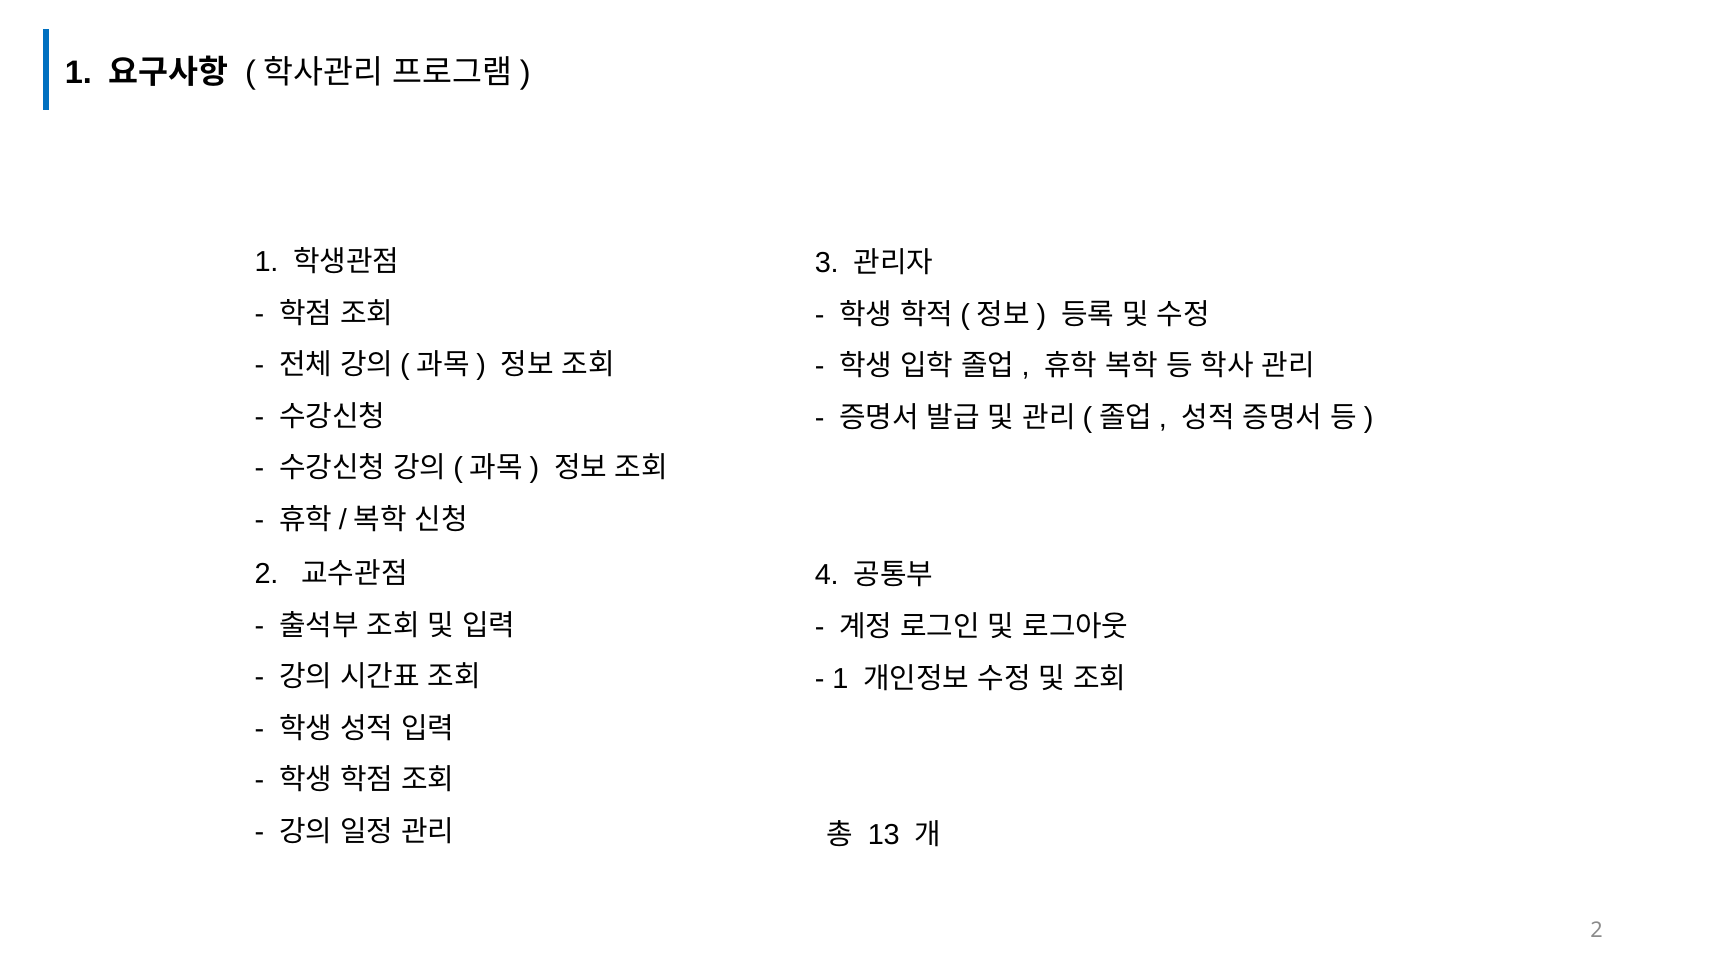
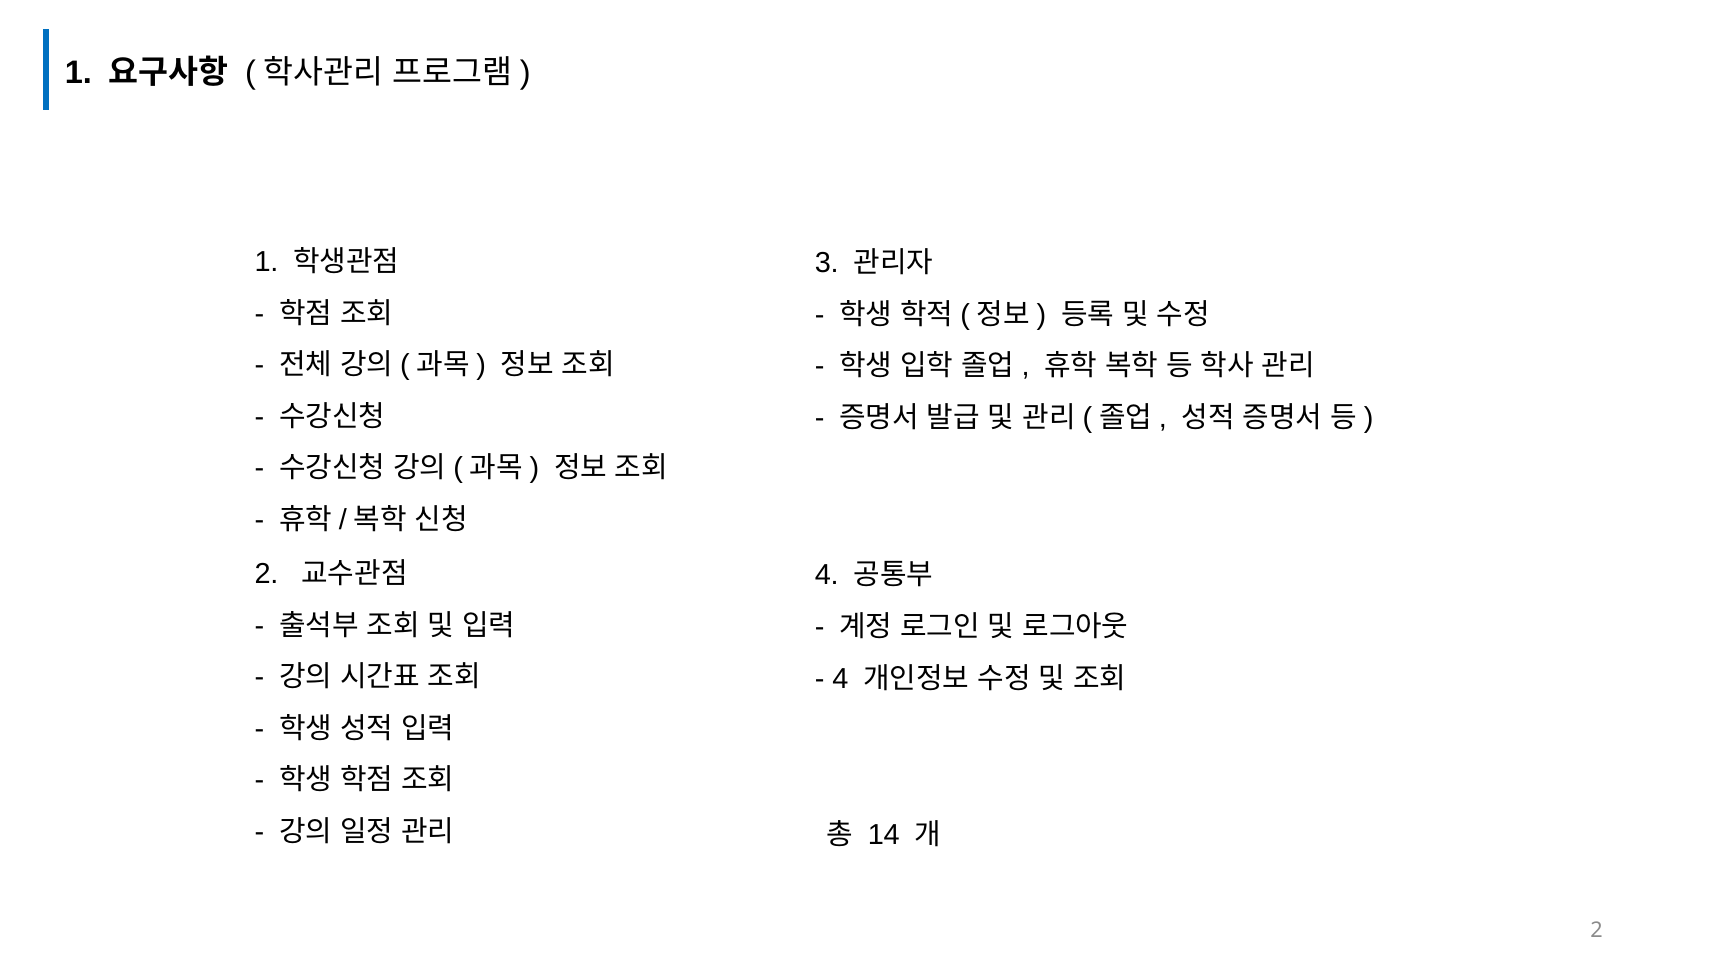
1 at (840, 678): 1 -> 4
13: 13 -> 14
